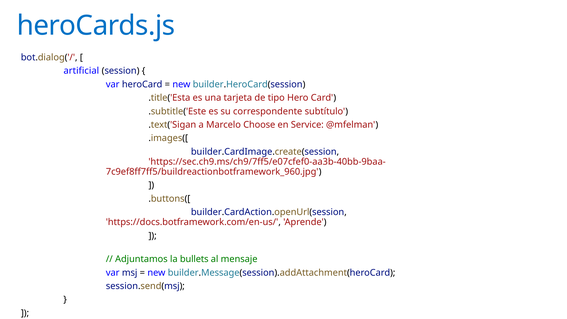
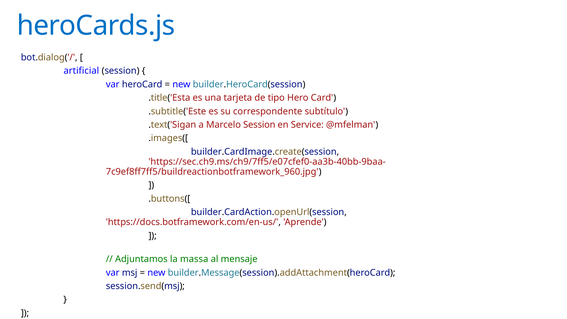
Marcelo Choose: Choose -> Session
bullets: bullets -> massa
